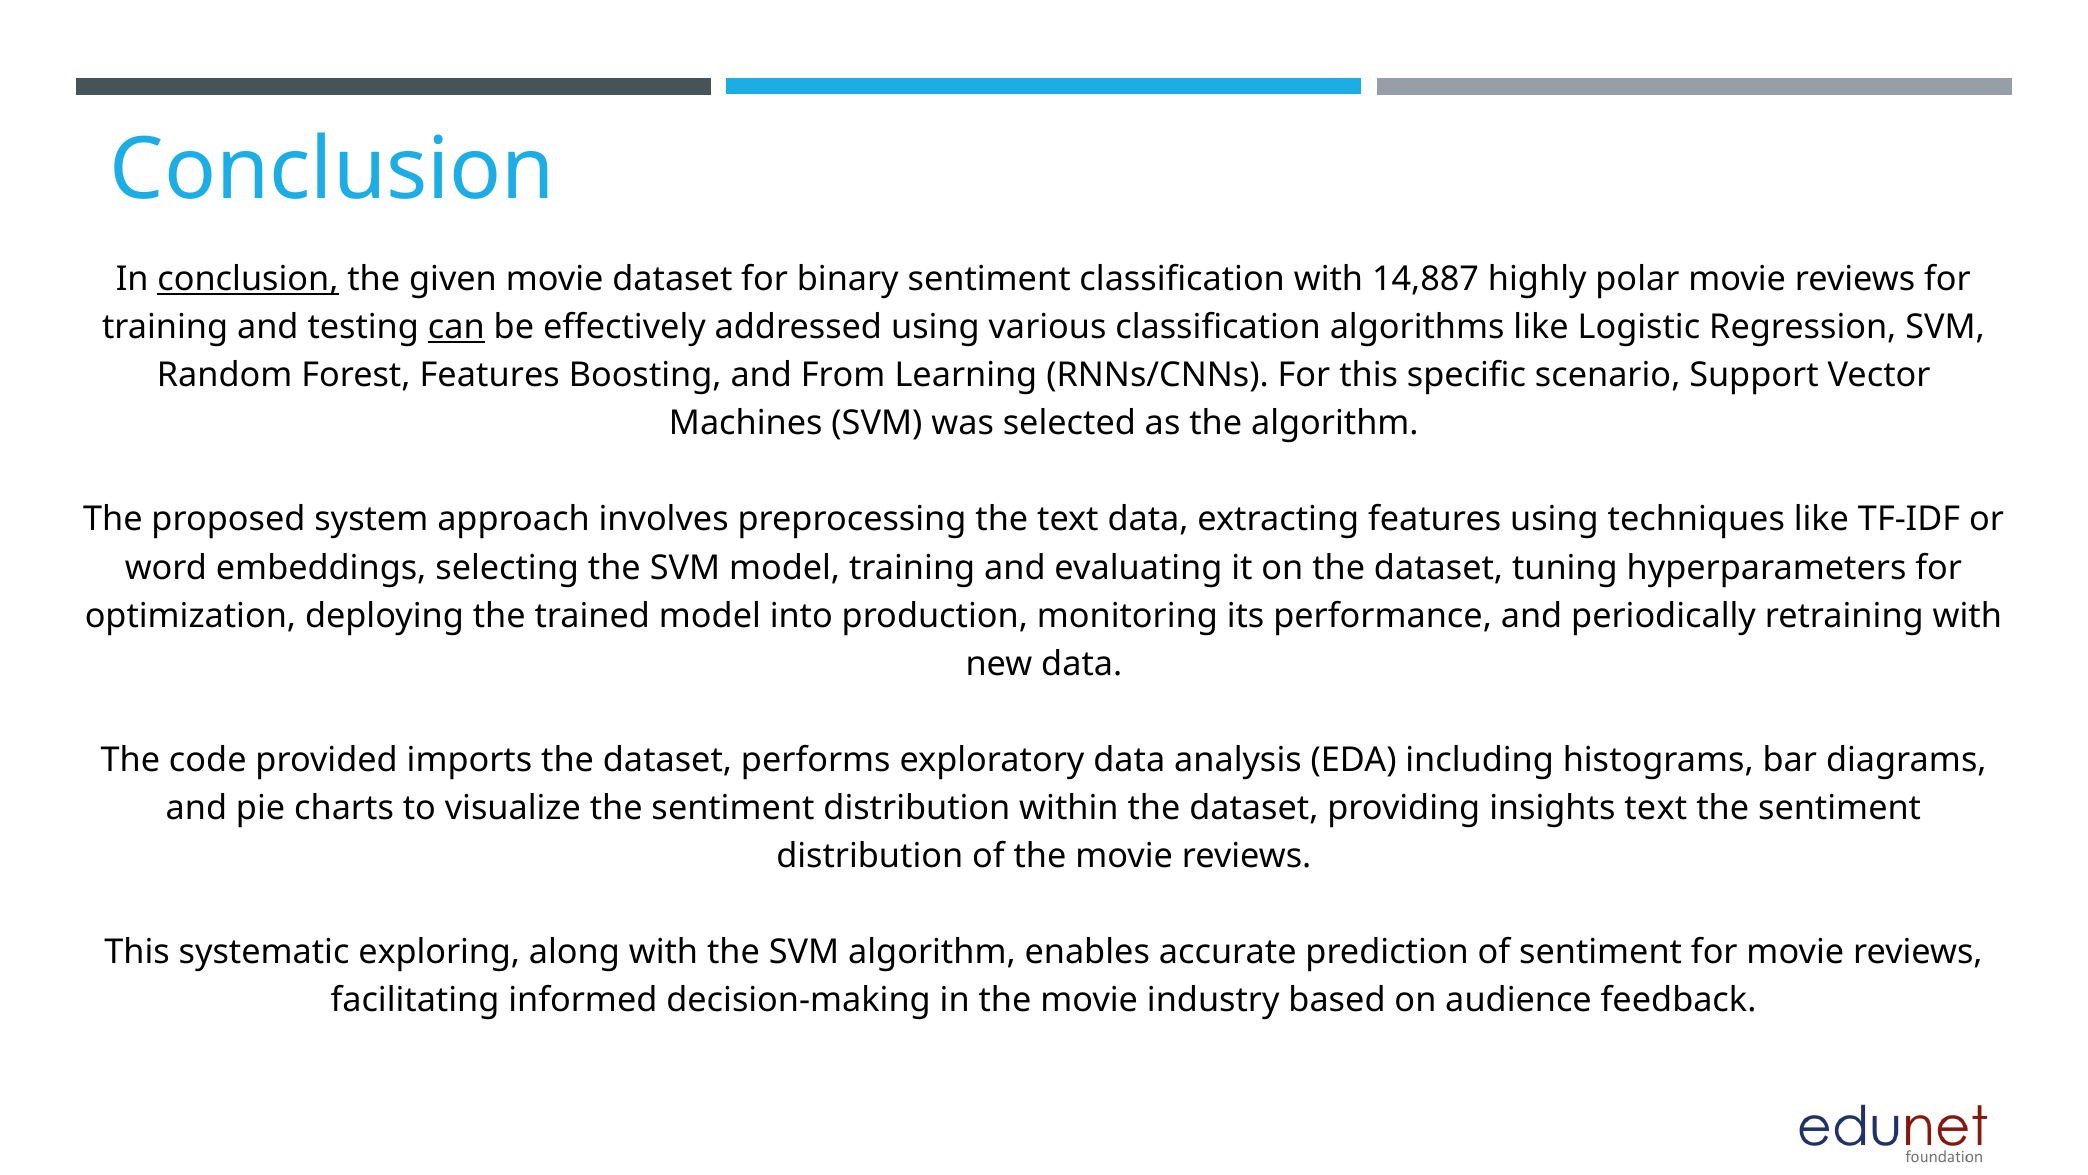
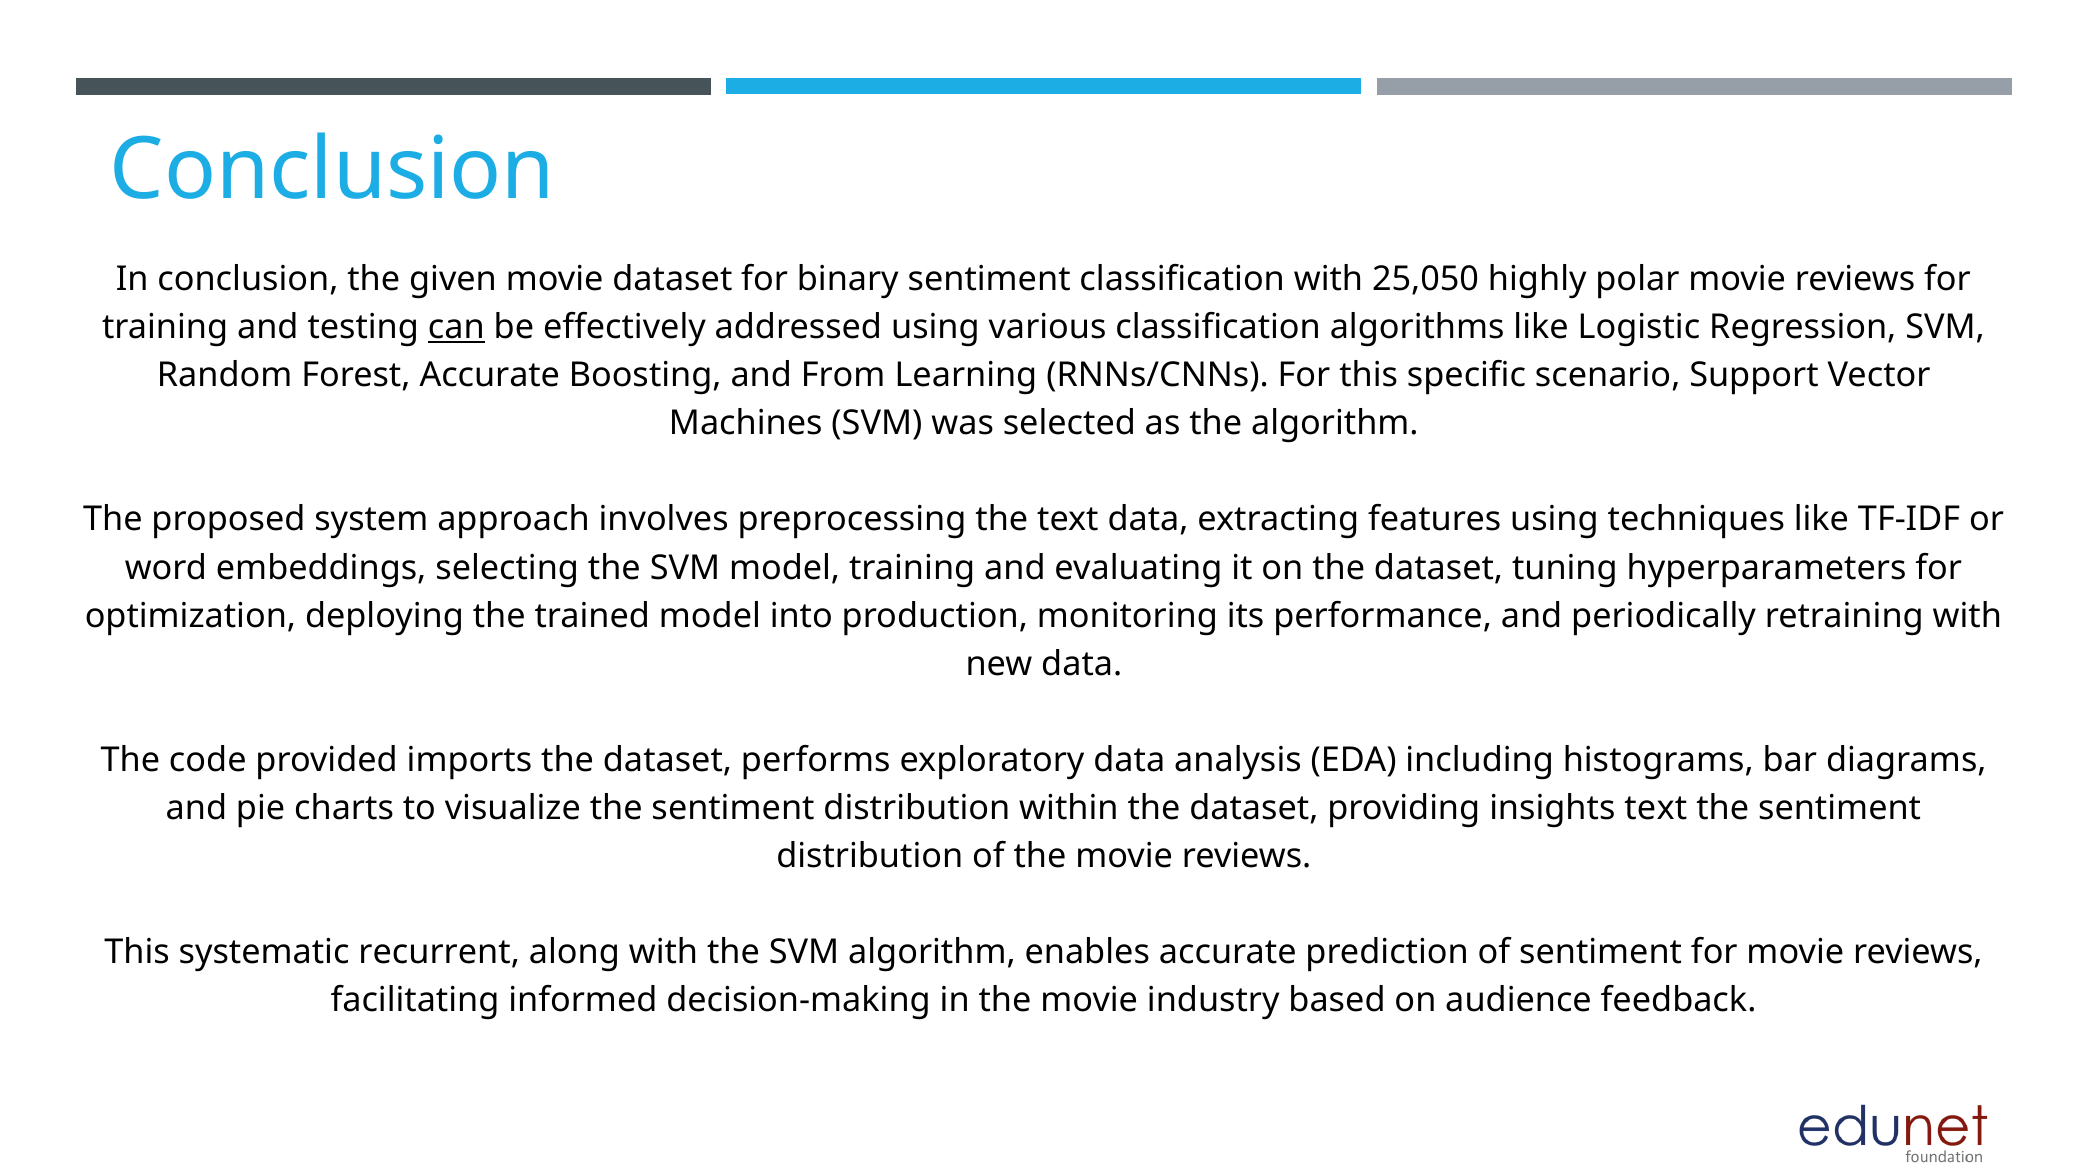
conclusion at (248, 279) underline: present -> none
14,887: 14,887 -> 25,050
Forest Features: Features -> Accurate
exploring: exploring -> recurrent
